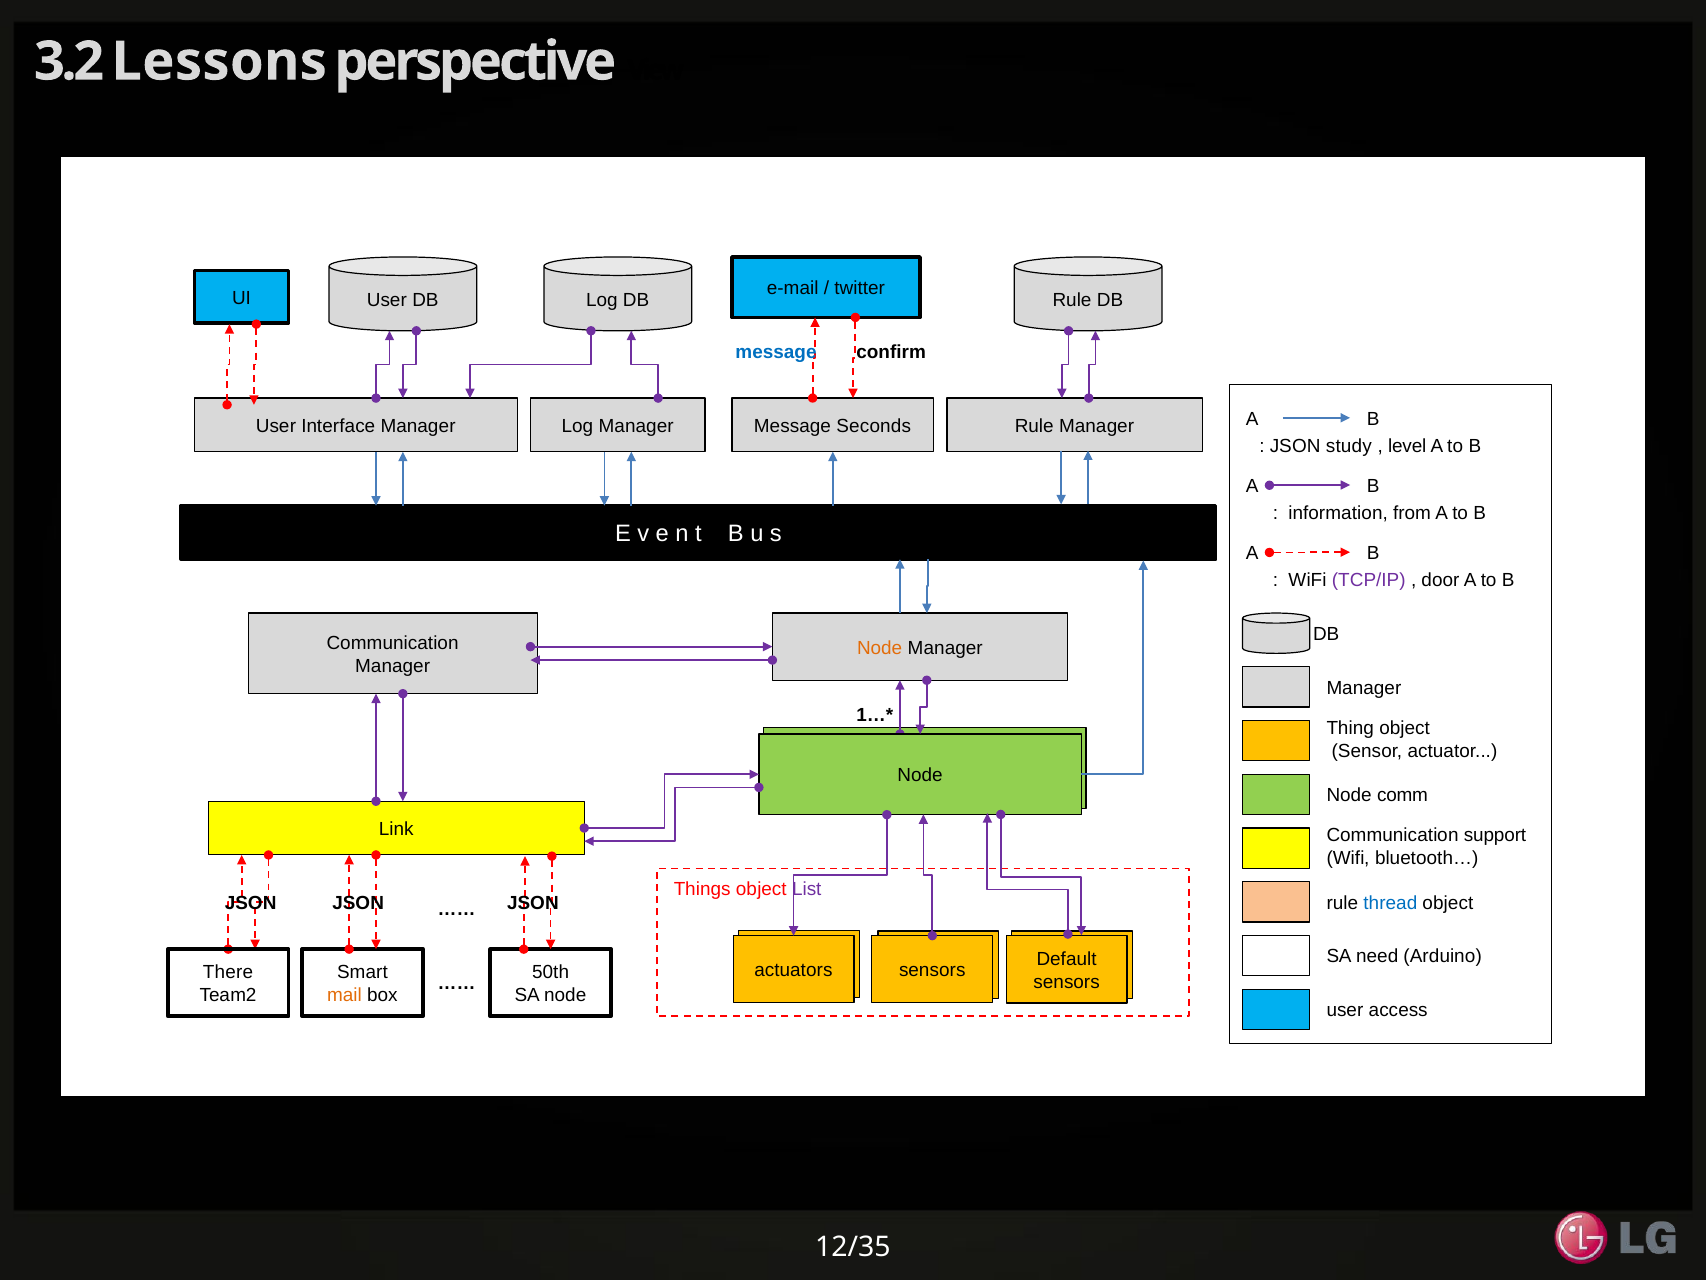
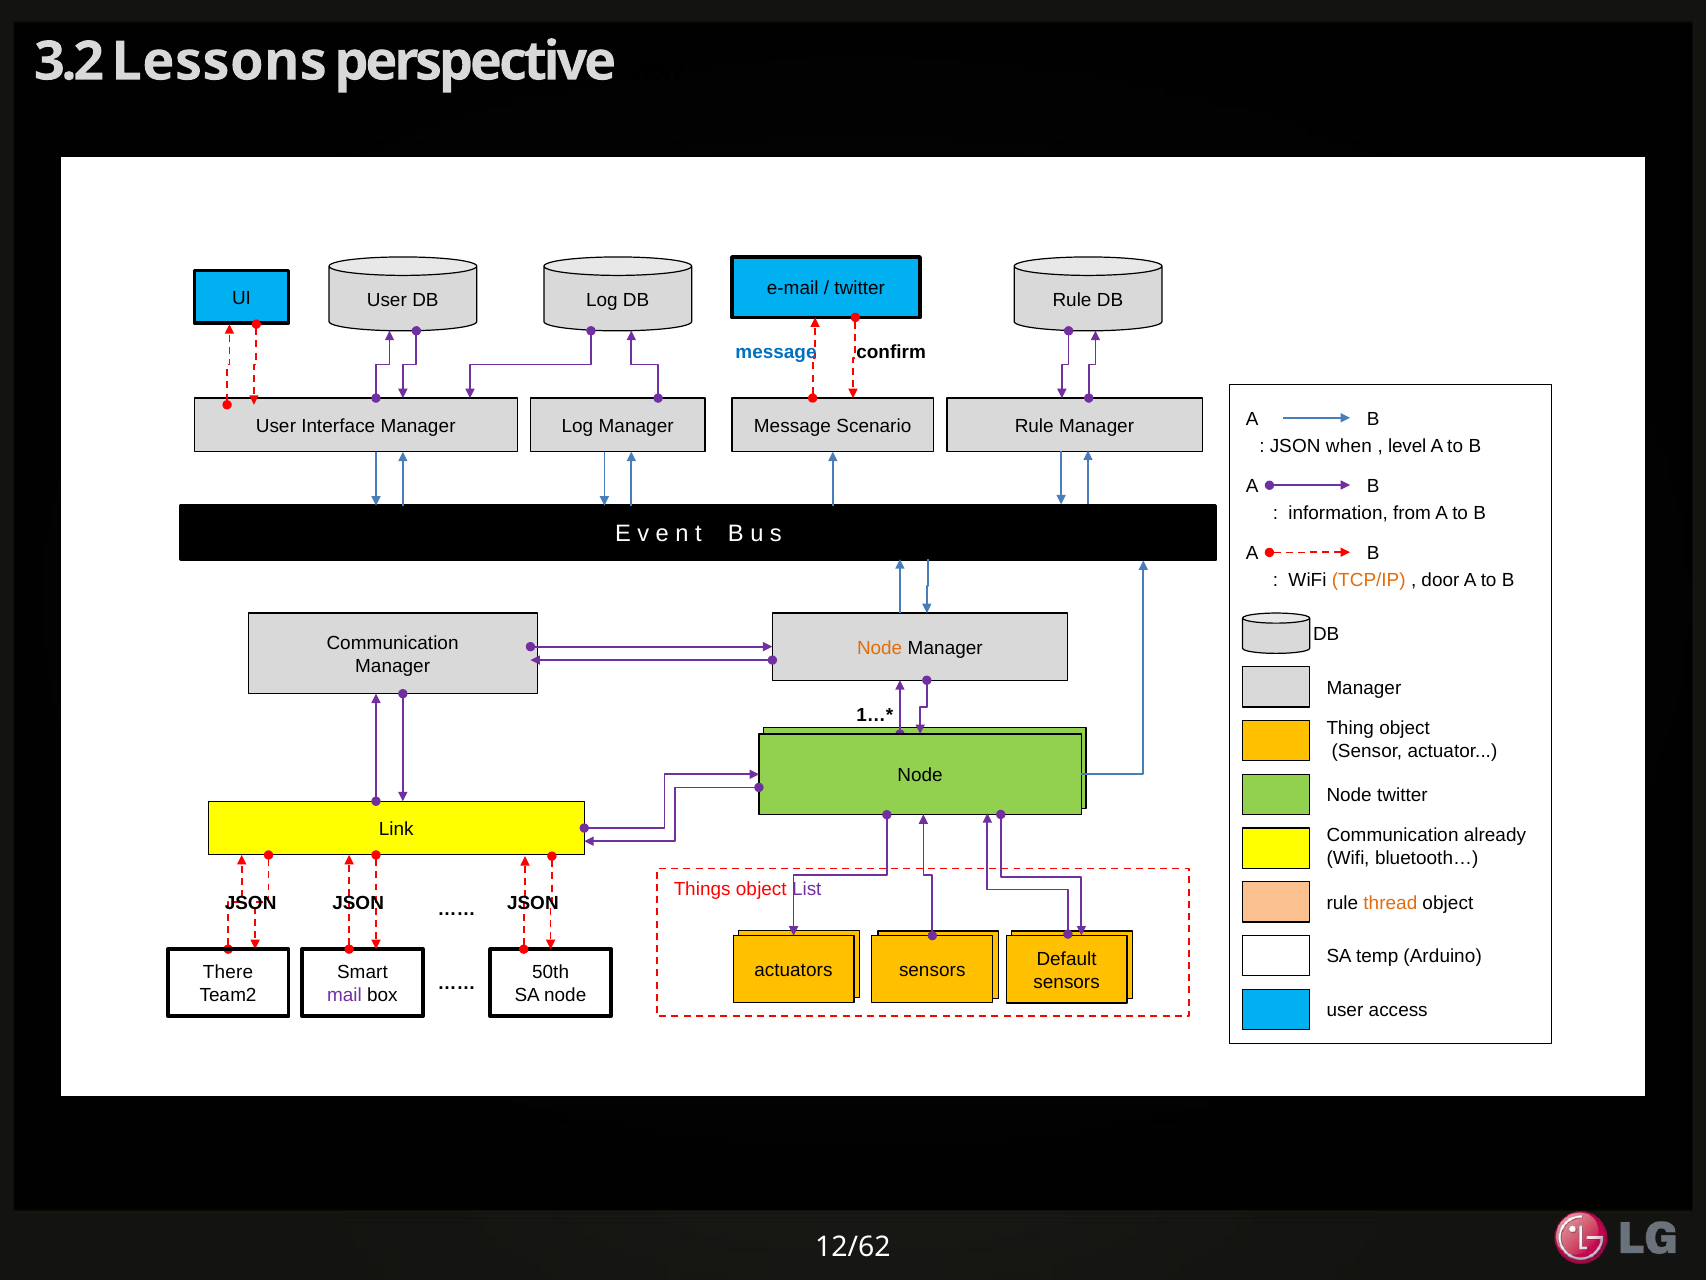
Seconds: Seconds -> Scenario
study: study -> when
TCP/IP colour: purple -> orange
Node comm: comm -> twitter
support: support -> already
thread colour: blue -> orange
need: need -> temp
mail colour: orange -> purple
12/35: 12/35 -> 12/62
